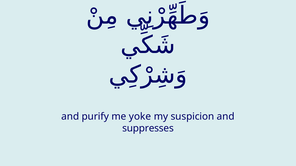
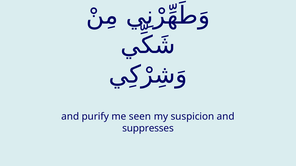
yoke: yoke -> seen
